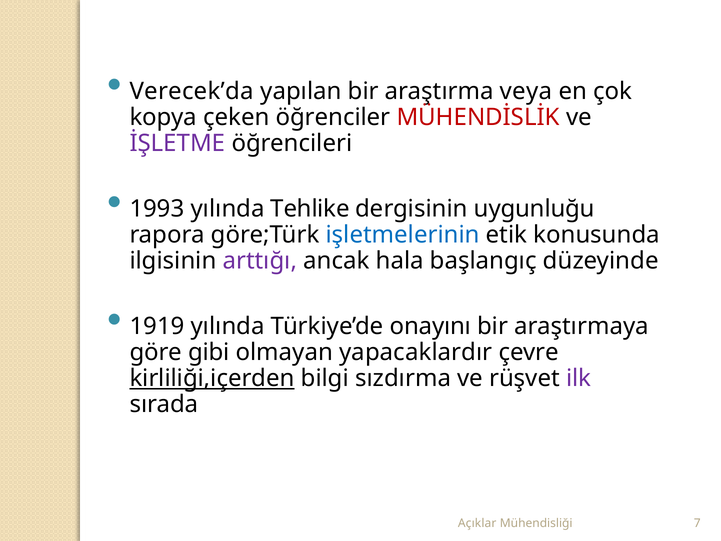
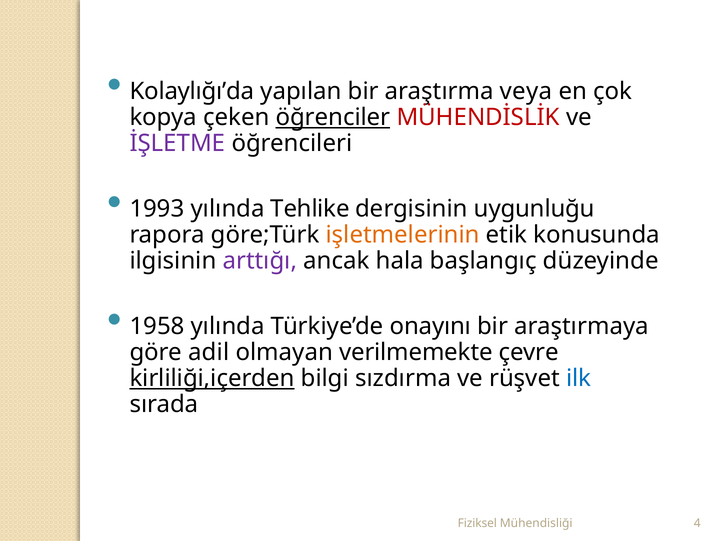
Verecek’da: Verecek’da -> Kolaylığı’da
öğrenciler underline: none -> present
işletmelerinin colour: blue -> orange
1919: 1919 -> 1958
gibi: gibi -> adil
yapacaklardır: yapacaklardır -> verilmemekte
ilk colour: purple -> blue
Açıklar: Açıklar -> Fiziksel
7: 7 -> 4
